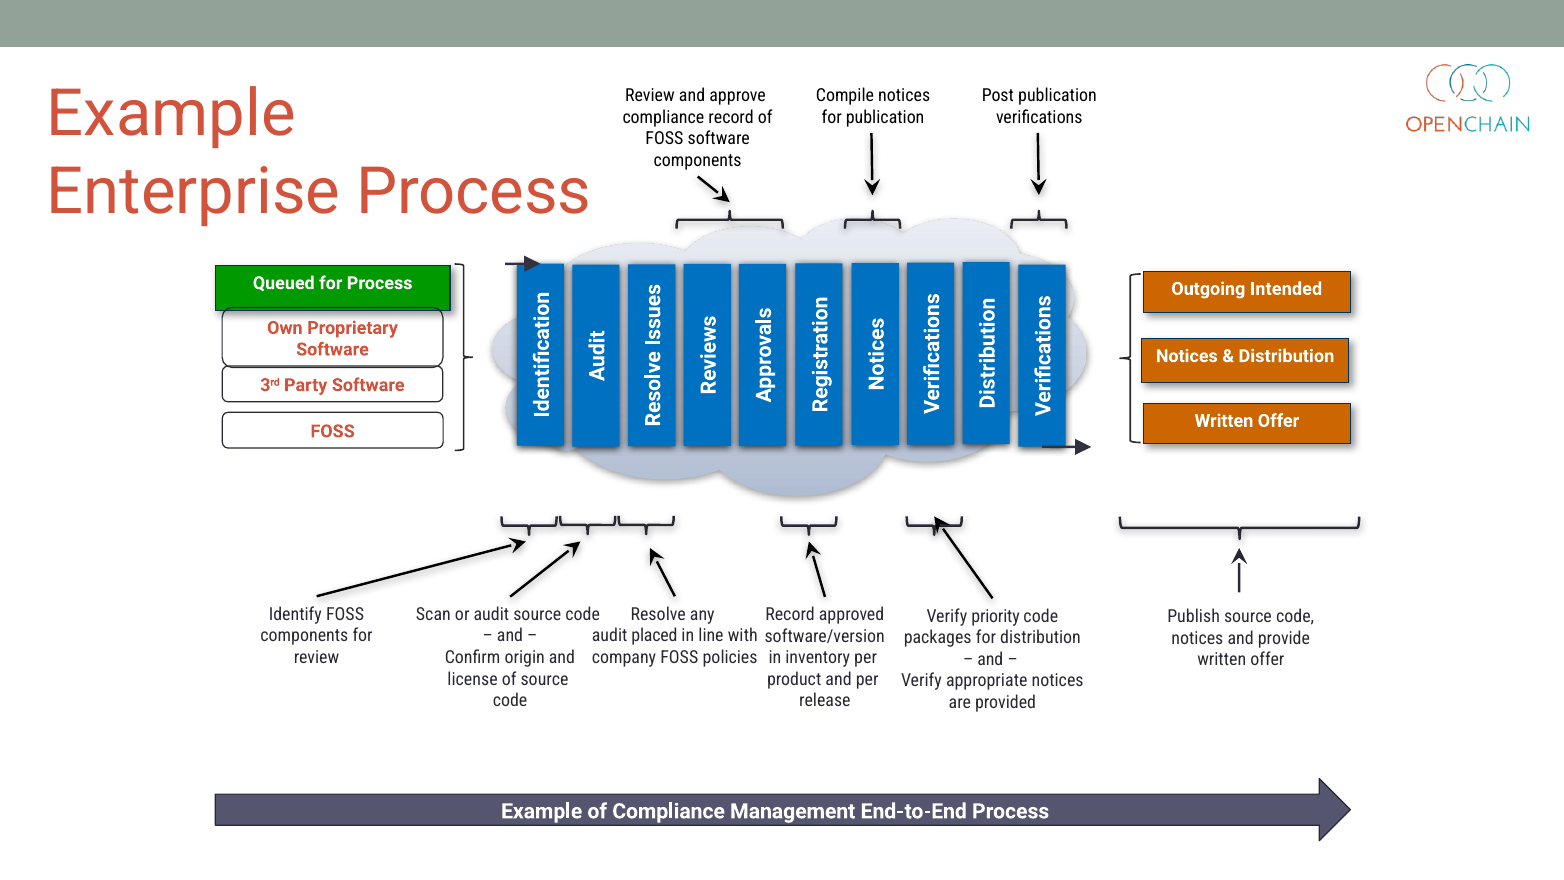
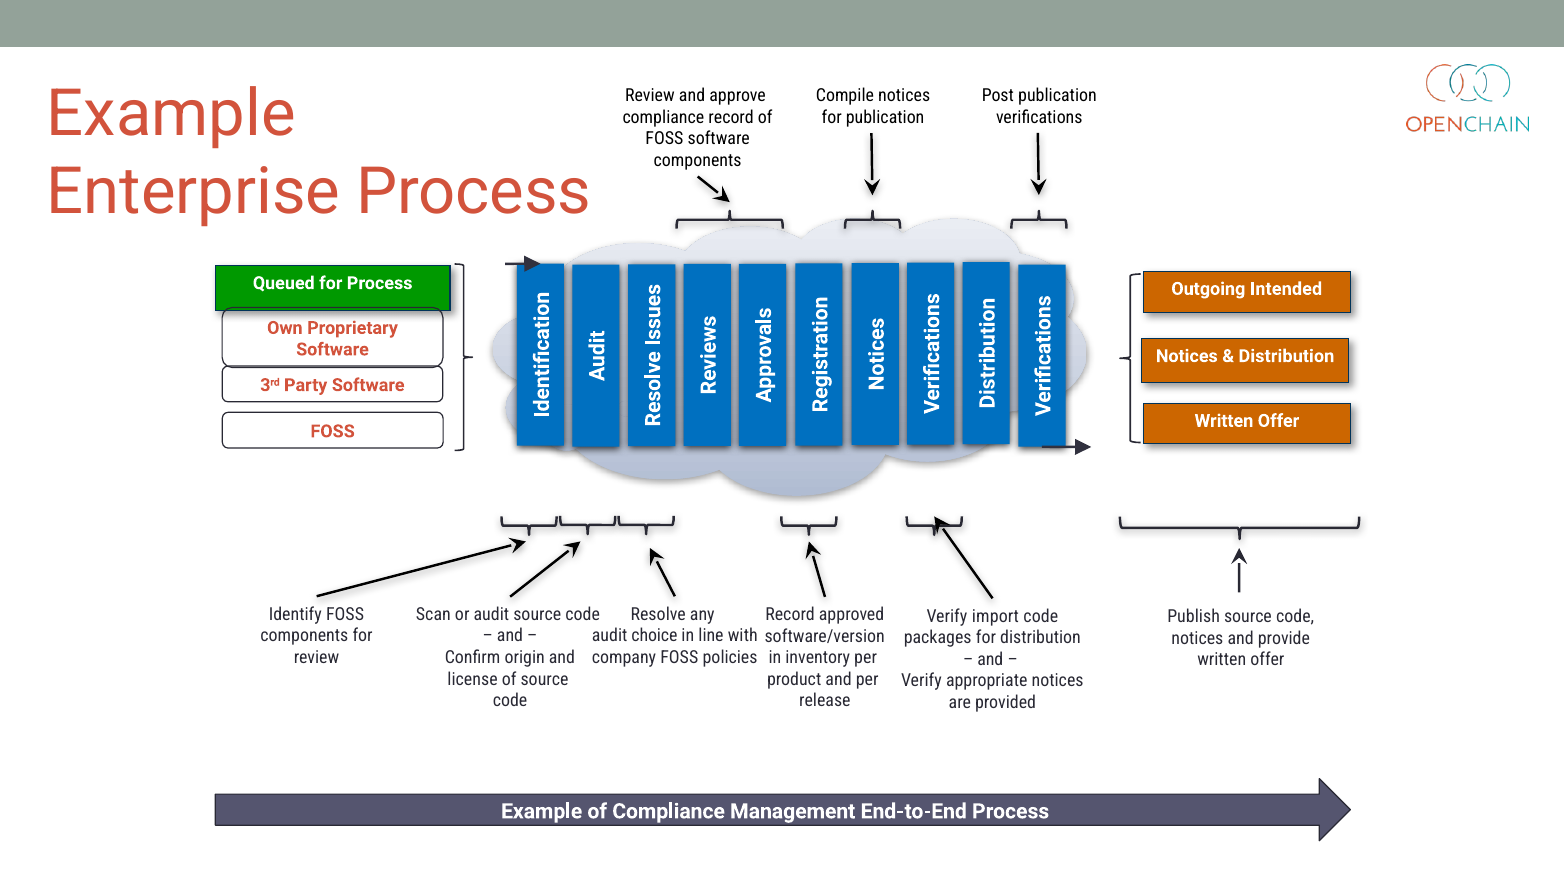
priority: priority -> import
placed: placed -> choice
